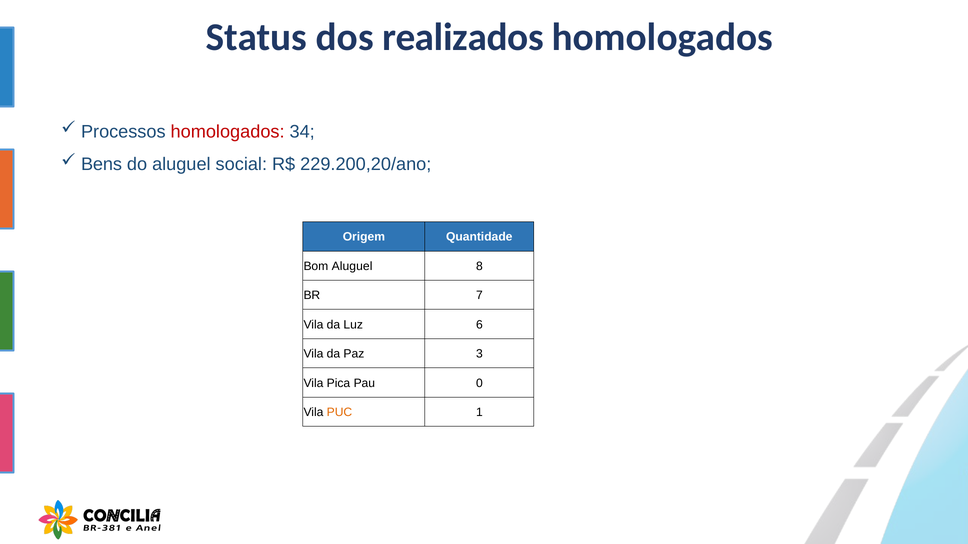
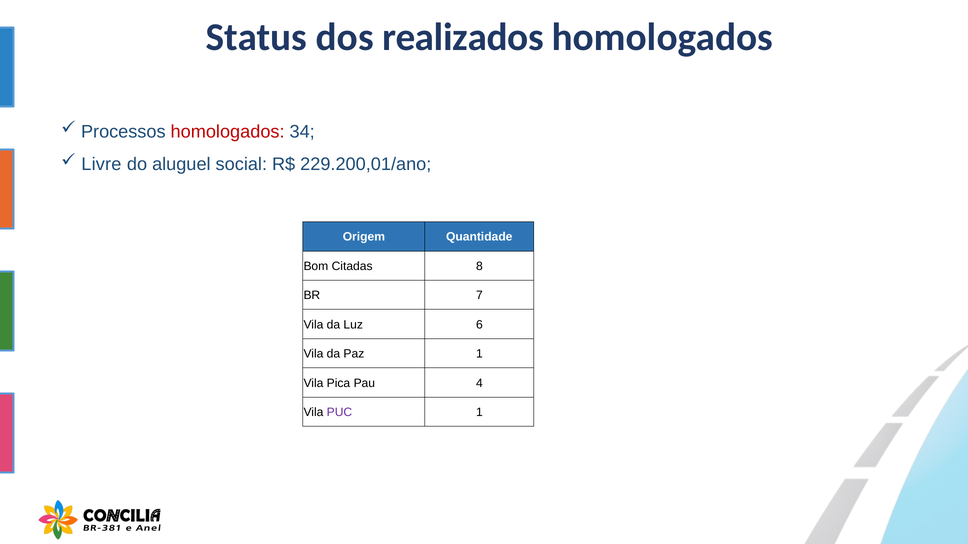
Bens: Bens -> Livre
229.200,20/ano: 229.200,20/ano -> 229.200,01/ano
Bom Aluguel: Aluguel -> Citadas
Paz 3: 3 -> 1
0: 0 -> 4
PUC colour: orange -> purple
